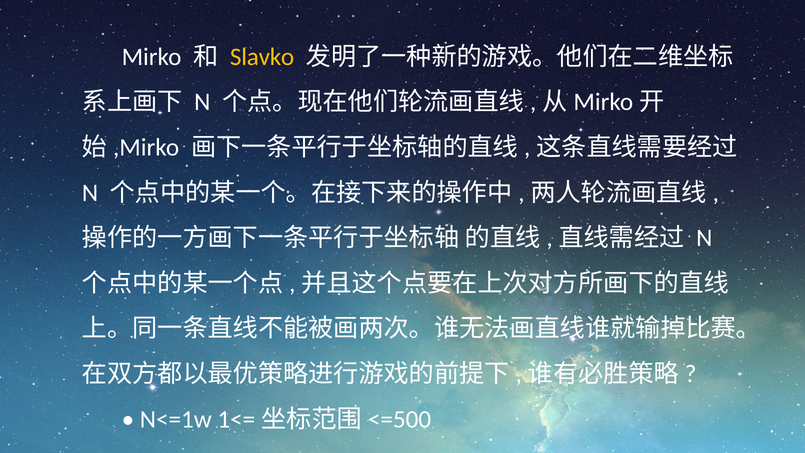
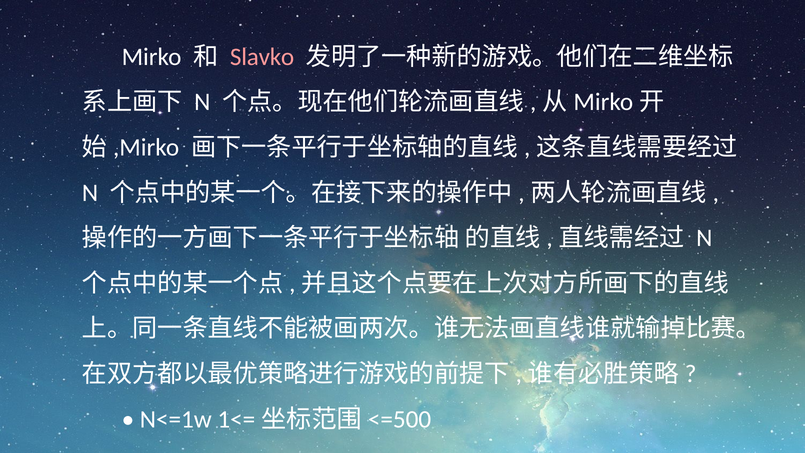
Slavko colour: yellow -> pink
